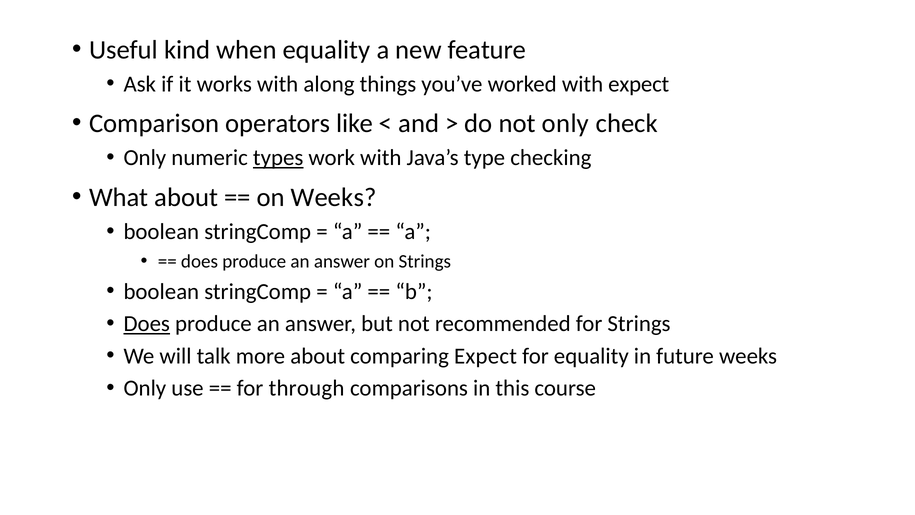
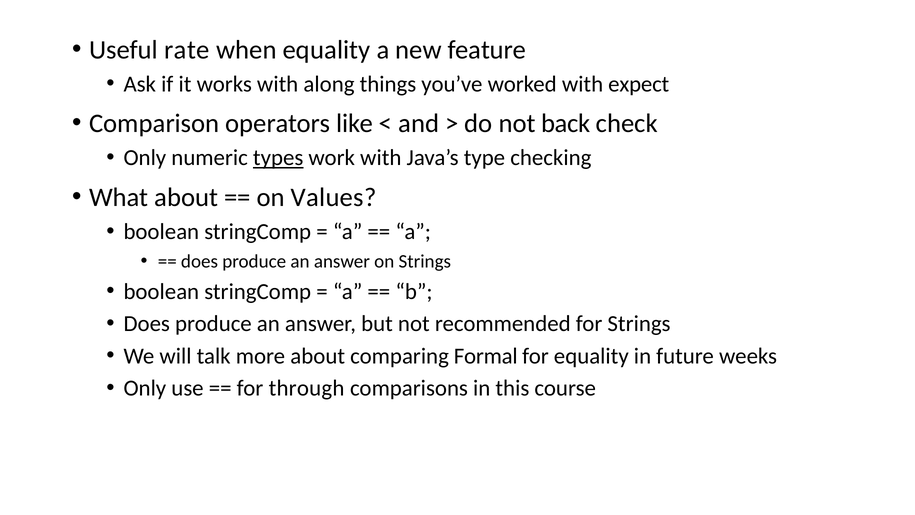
kind: kind -> rate
not only: only -> back
on Weeks: Weeks -> Values
Does at (147, 324) underline: present -> none
comparing Expect: Expect -> Formal
